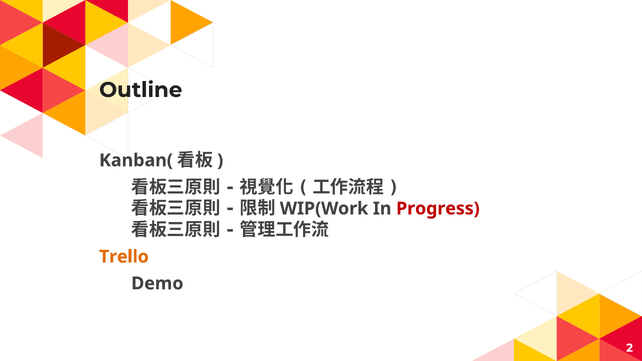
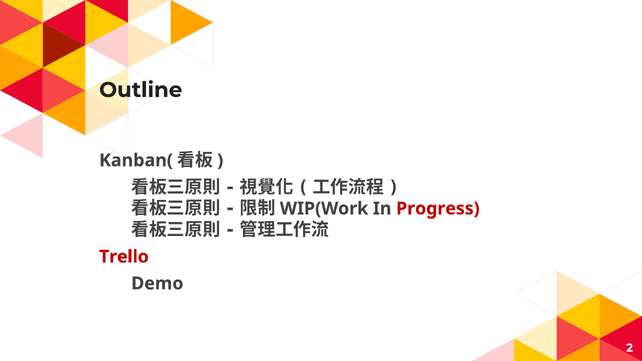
Trello colour: orange -> red
